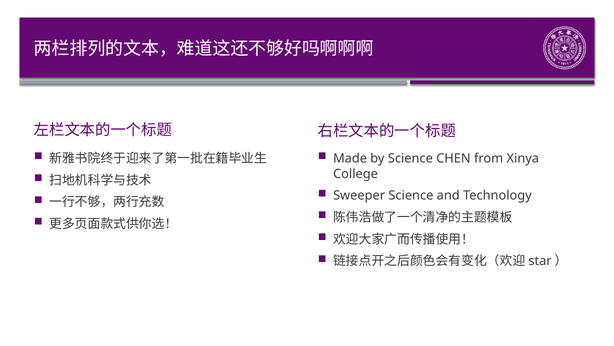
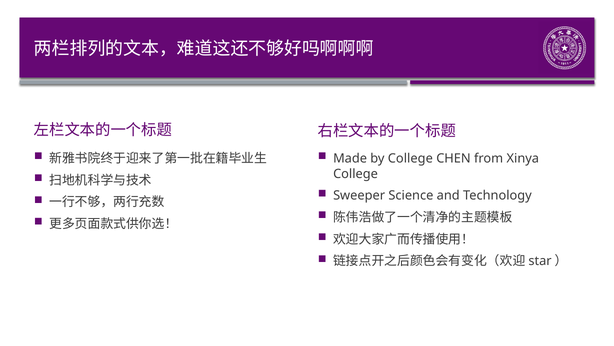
by Science: Science -> College
